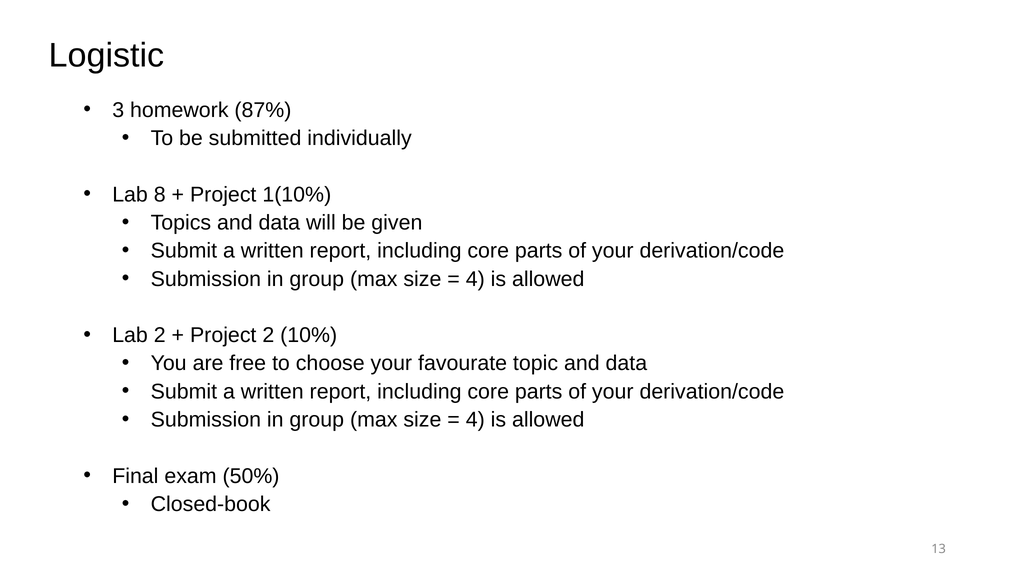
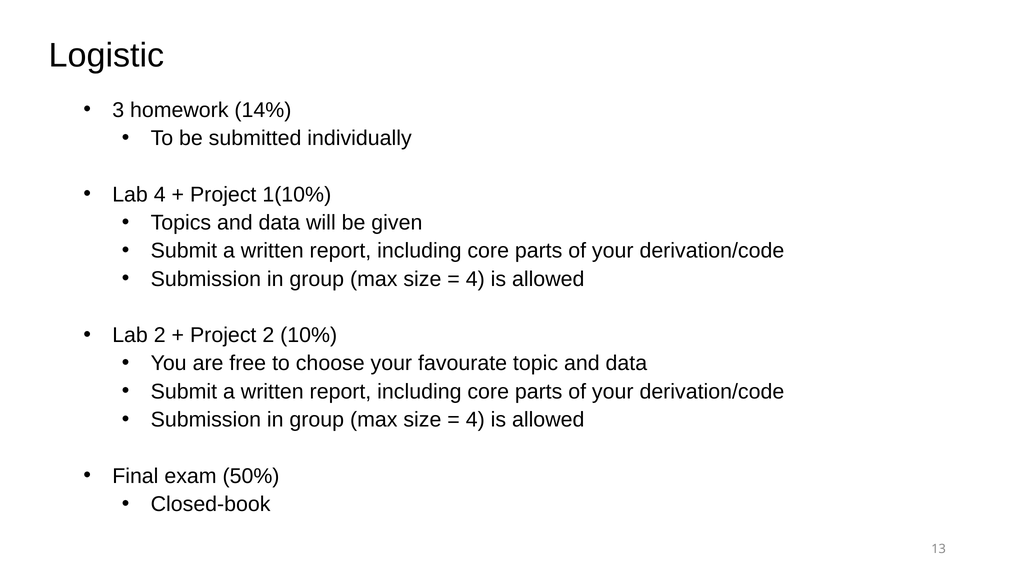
87%: 87% -> 14%
Lab 8: 8 -> 4
